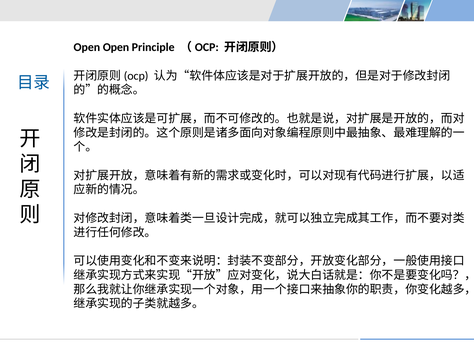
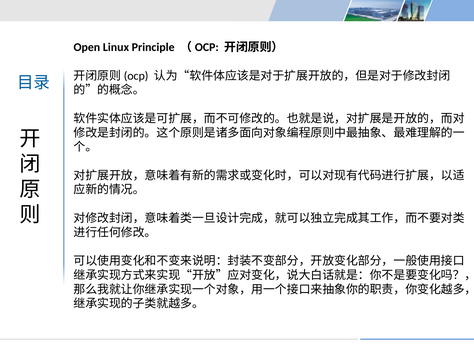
Open Open: Open -> Linux
